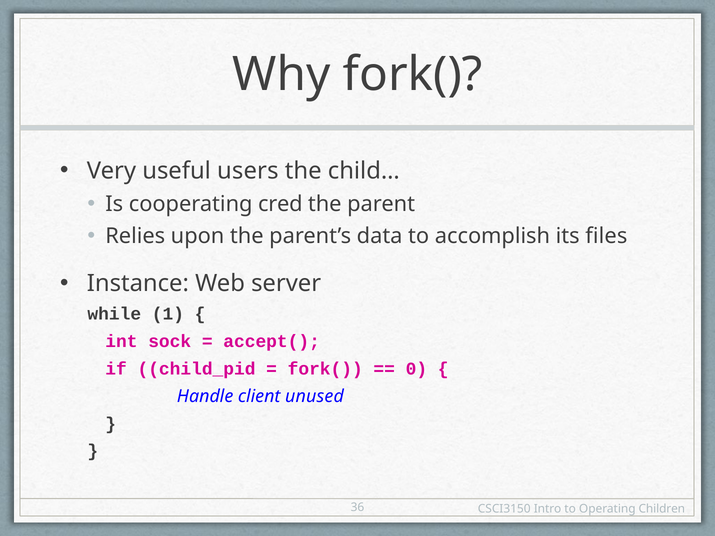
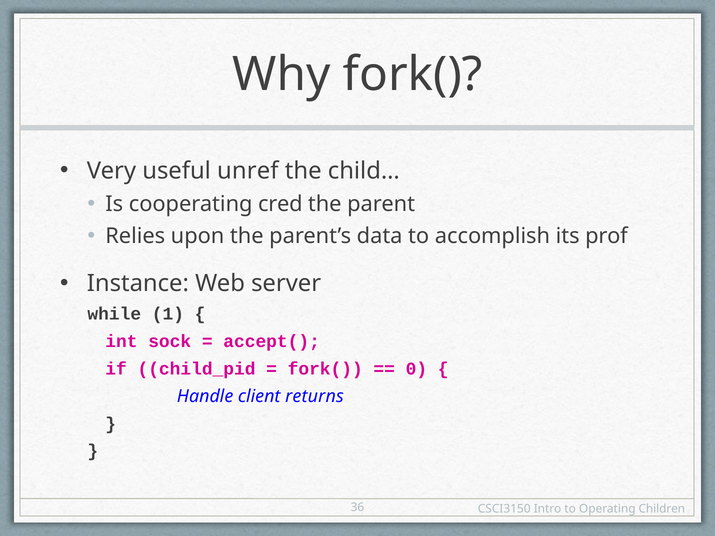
users: users -> unref
files: files -> prof
unused: unused -> returns
